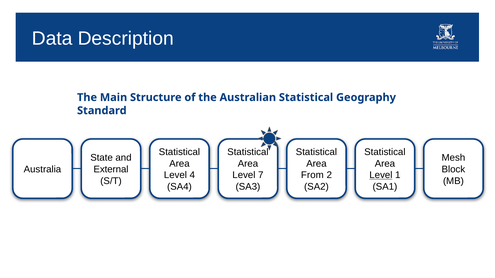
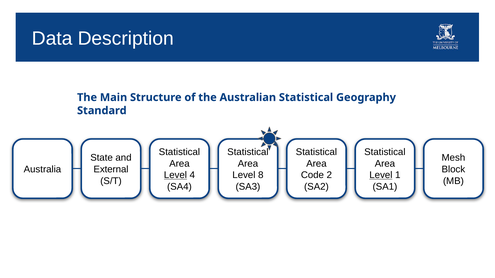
Level at (175, 175) underline: none -> present
7: 7 -> 8
From: From -> Code
